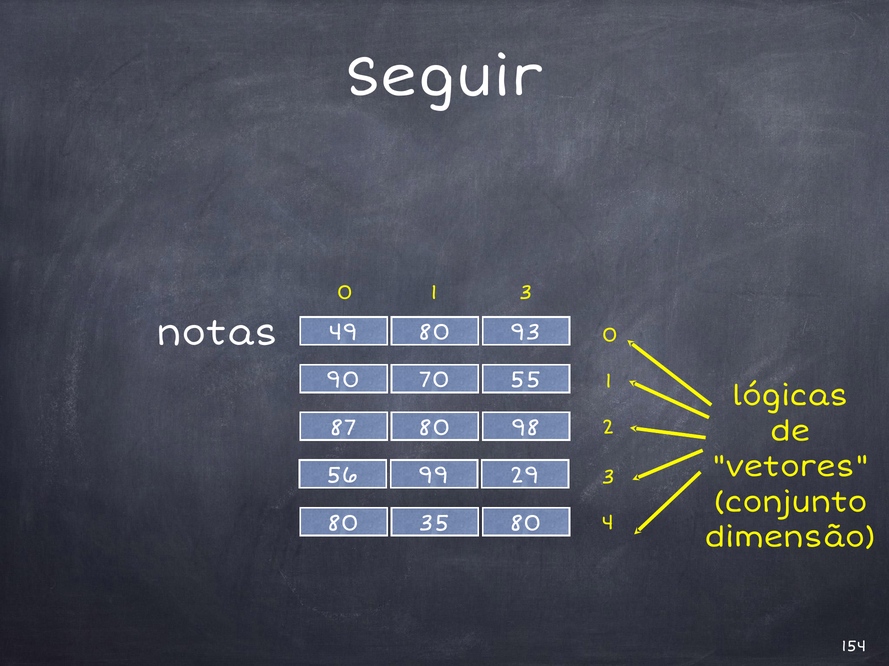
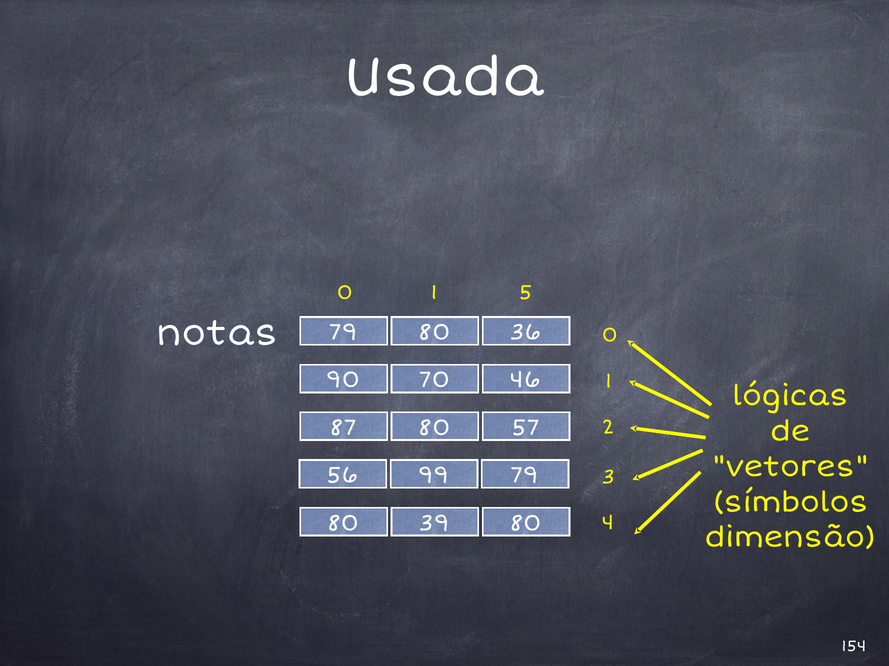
Seguir: Seguir -> Usada
3 at (526, 293): 3 -> 5
notas 49: 49 -> 79
93: 93 -> 36
55: 55 -> 46
98: 98 -> 57
99 29: 29 -> 79
conjunto: conjunto -> símbolos
35: 35 -> 39
